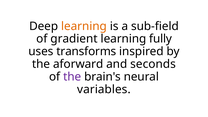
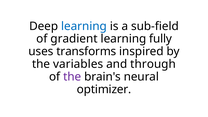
learning at (84, 26) colour: orange -> blue
aforward: aforward -> variables
seconds: seconds -> through
variables: variables -> optimizer
